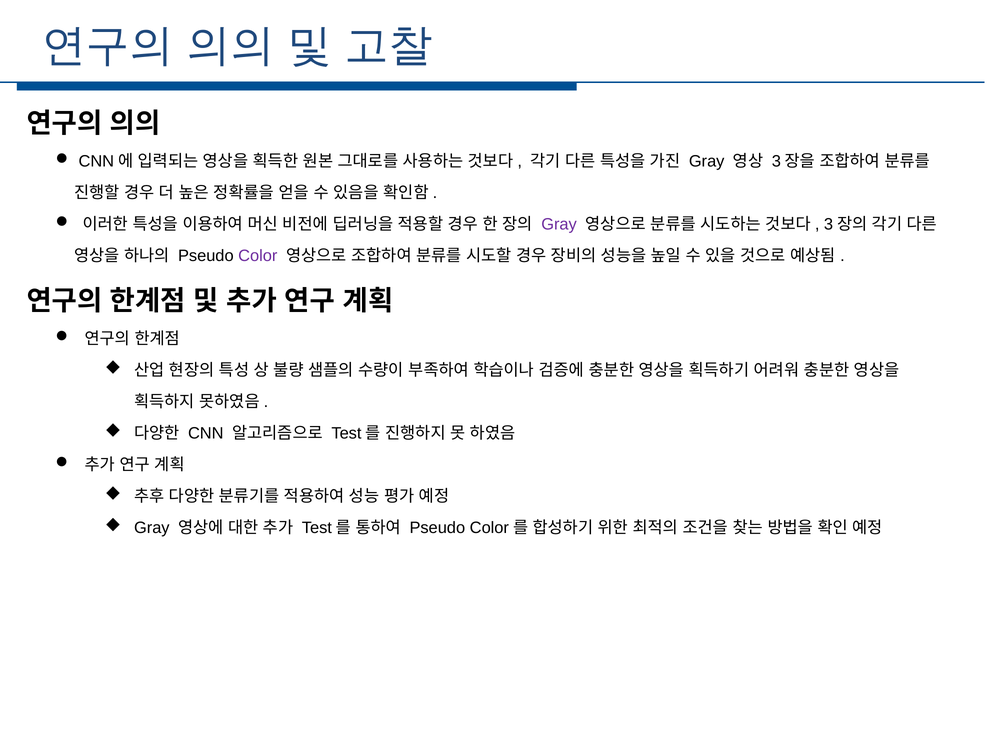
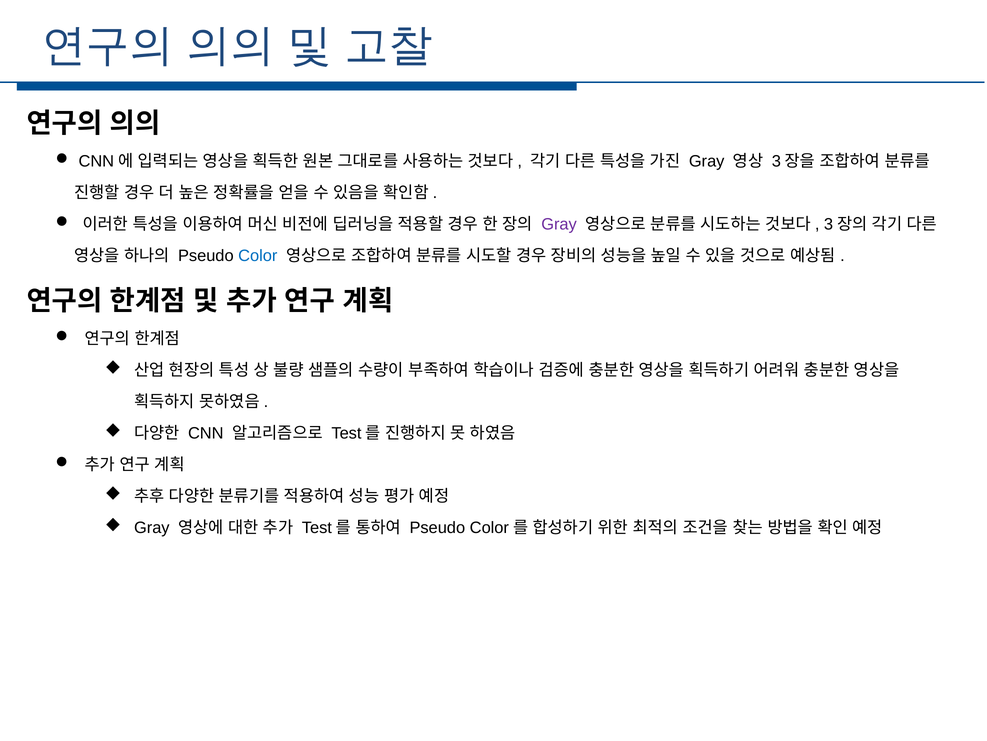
Color colour: purple -> blue
